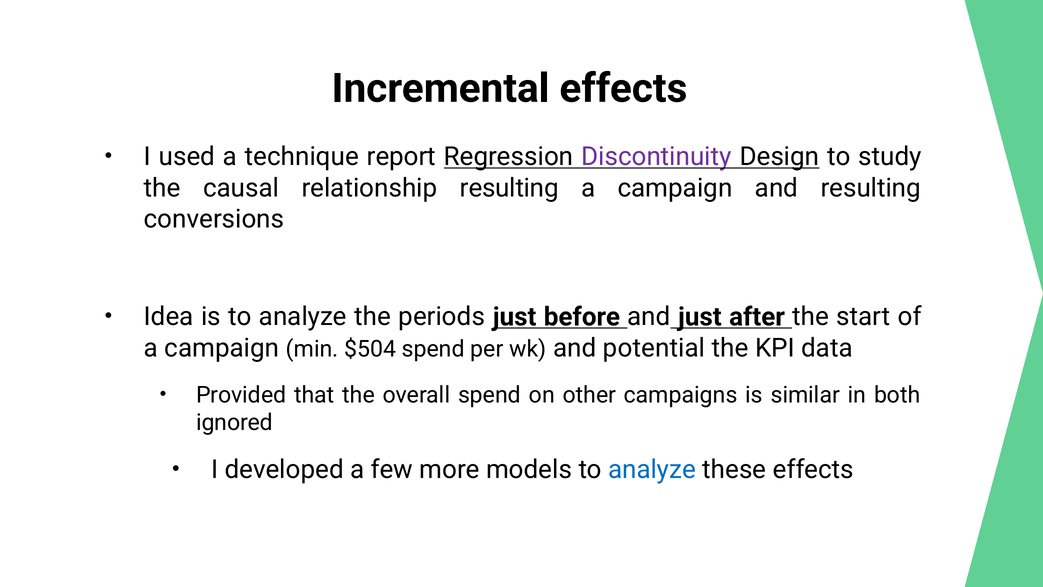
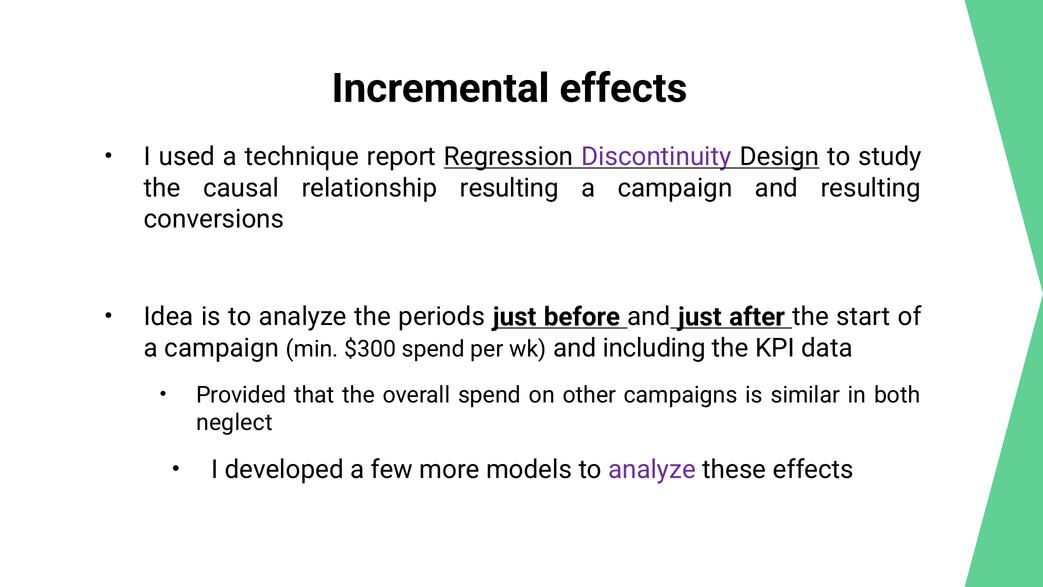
$504: $504 -> $300
potential: potential -> including
ignored: ignored -> neglect
analyze at (652, 470) colour: blue -> purple
